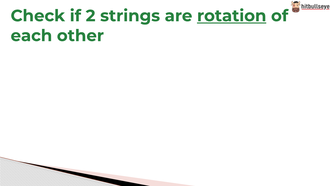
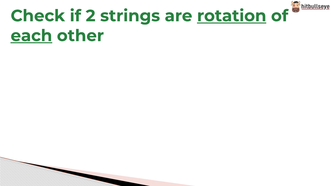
each underline: none -> present
